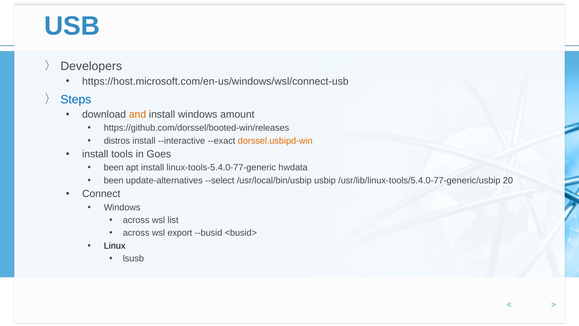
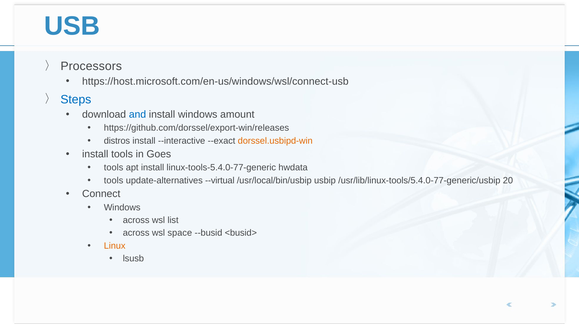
Developers: Developers -> Processors
and colour: orange -> blue
https://github.com/dorssel/booted-win/releases: https://github.com/dorssel/booted-win/releases -> https://github.com/dorssel/export-win/releases
been at (114, 167): been -> tools
been at (114, 180): been -> tools
--select: --select -> --virtual
export: export -> space
Linux colour: black -> orange
